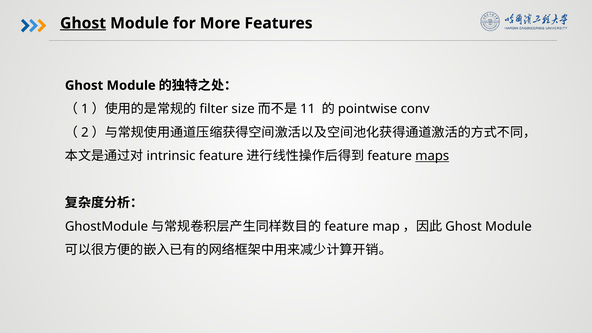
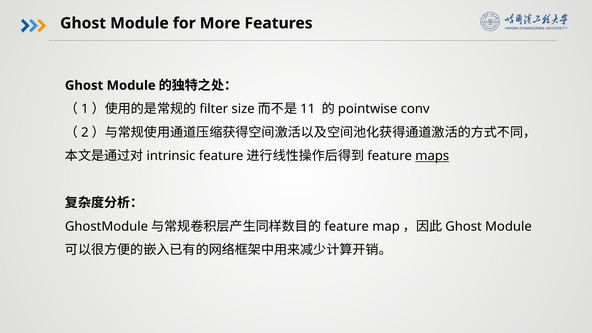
Ghost at (83, 23) underline: present -> none
